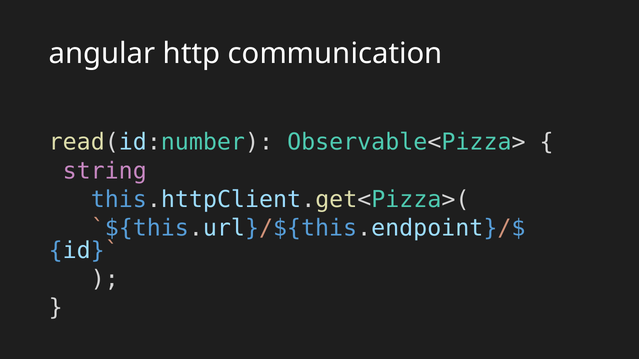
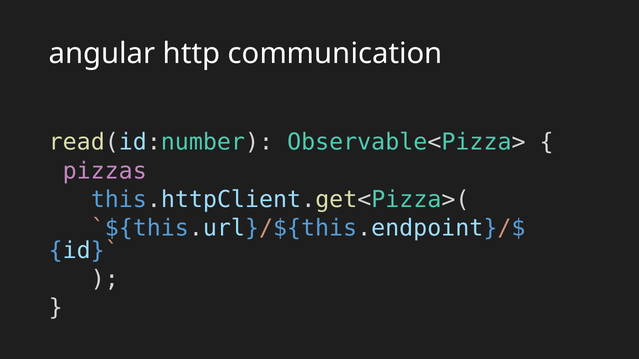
string: string -> pizzas
